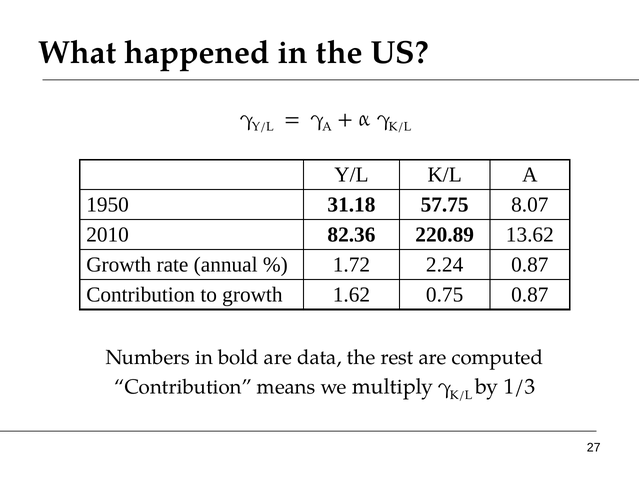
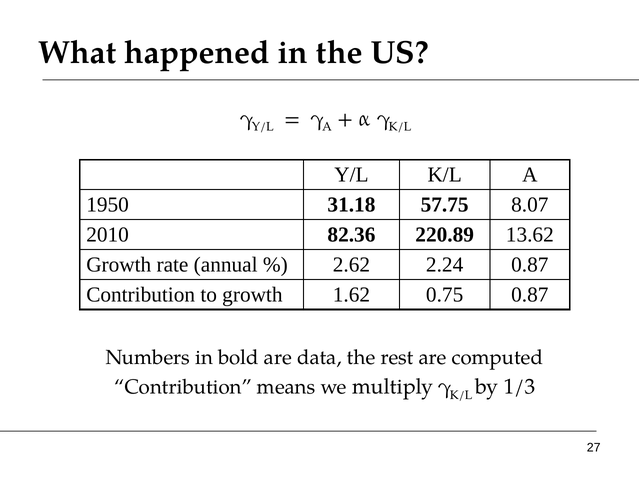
1.72: 1.72 -> 2.62
